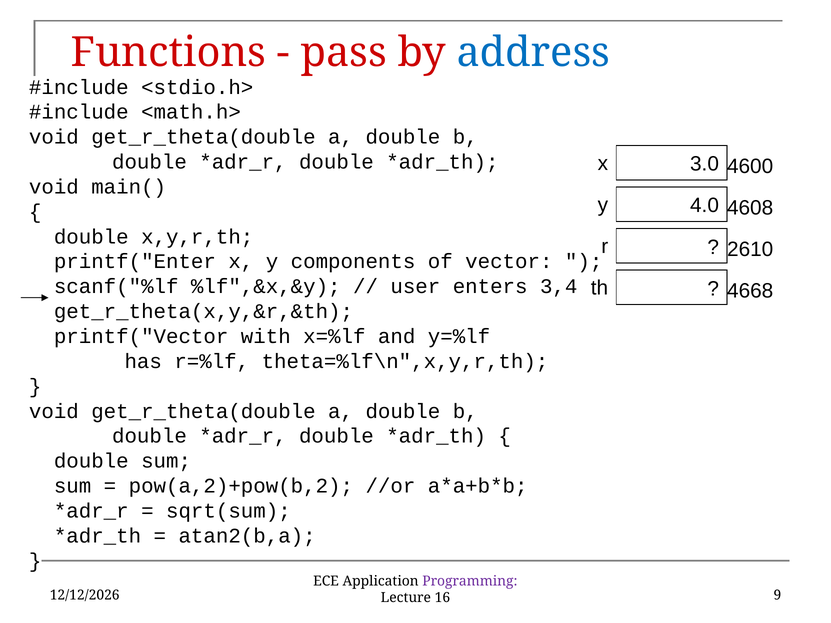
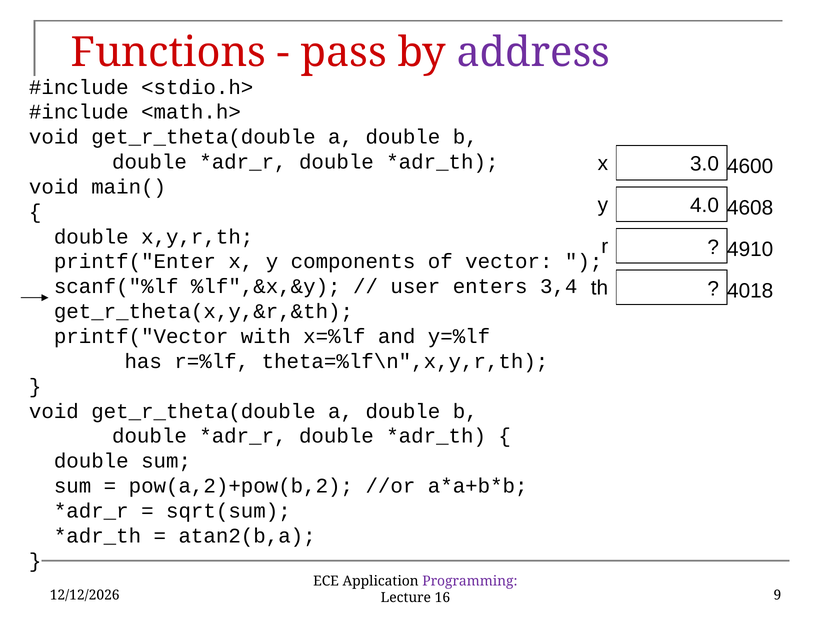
address colour: blue -> purple
2610: 2610 -> 4910
4668: 4668 -> 4018
